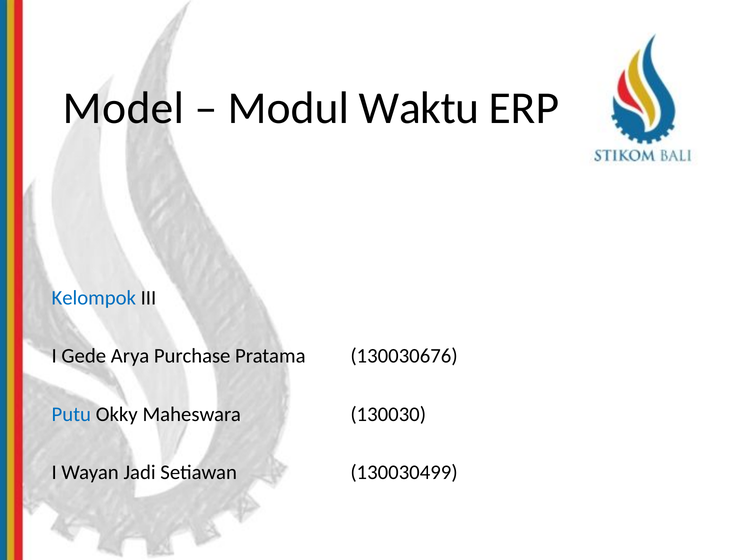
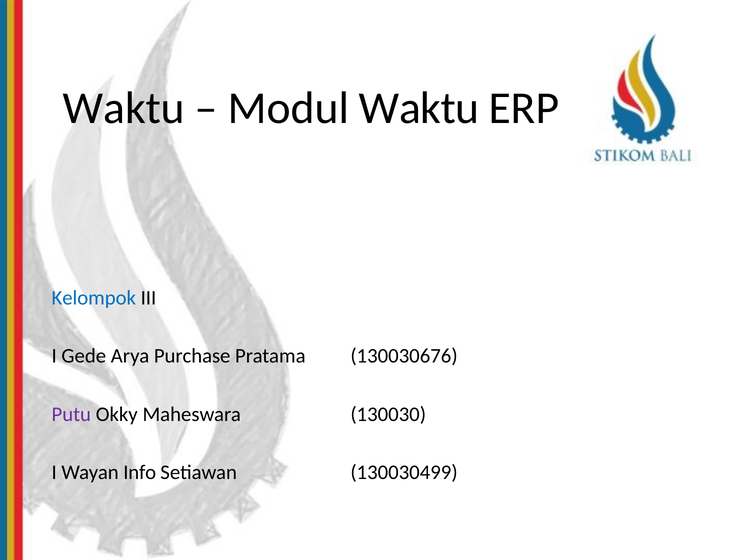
Model at (124, 108): Model -> Waktu
Putu colour: blue -> purple
Jadi: Jadi -> Info
